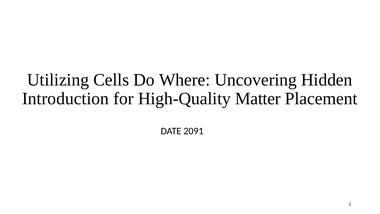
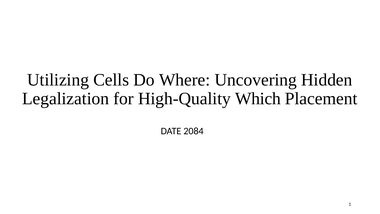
Introduction: Introduction -> Legalization
Matter: Matter -> Which
2091: 2091 -> 2084
